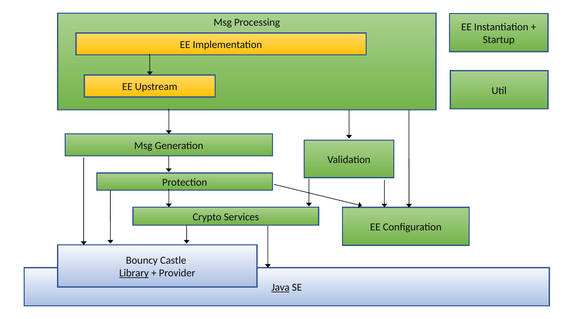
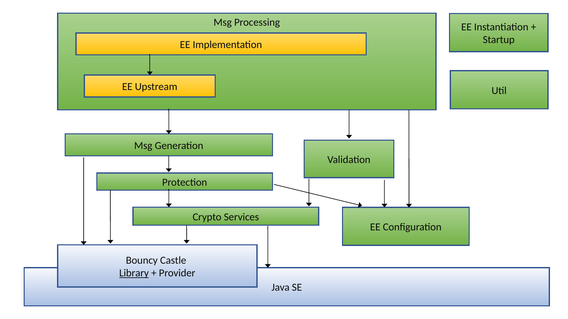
Java underline: present -> none
